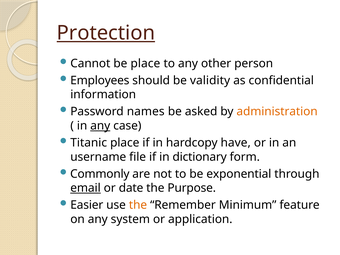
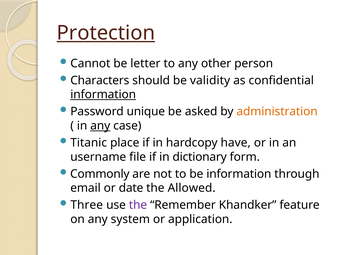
be place: place -> letter
Employees: Employees -> Characters
information at (103, 95) underline: none -> present
names: names -> unique
be exponential: exponential -> information
email underline: present -> none
Purpose: Purpose -> Allowed
Easier: Easier -> Three
the at (138, 205) colour: orange -> purple
Minimum: Minimum -> Khandker
